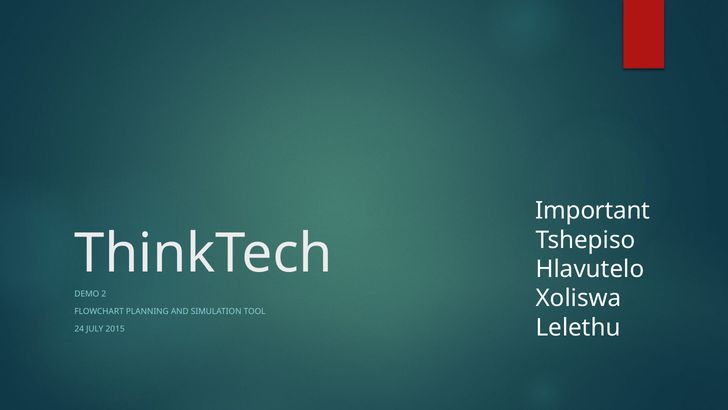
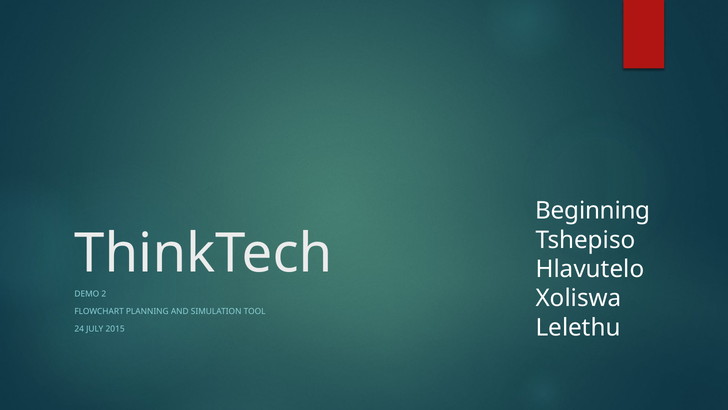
Important: Important -> Beginning
